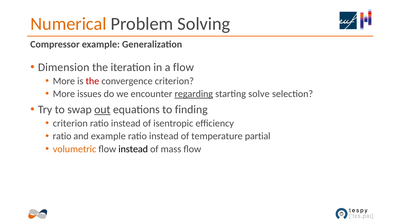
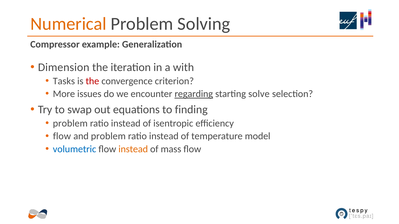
a flow: flow -> with
More at (64, 81): More -> Tasks
out underline: present -> none
criterion at (70, 124): criterion -> problem
ratio at (62, 136): ratio -> flow
and example: example -> problem
partial: partial -> model
volumetric colour: orange -> blue
instead at (133, 149) colour: black -> orange
